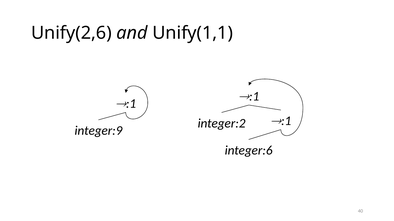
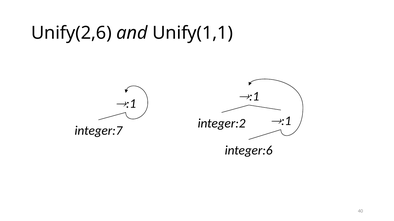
integer:9: integer:9 -> integer:7
